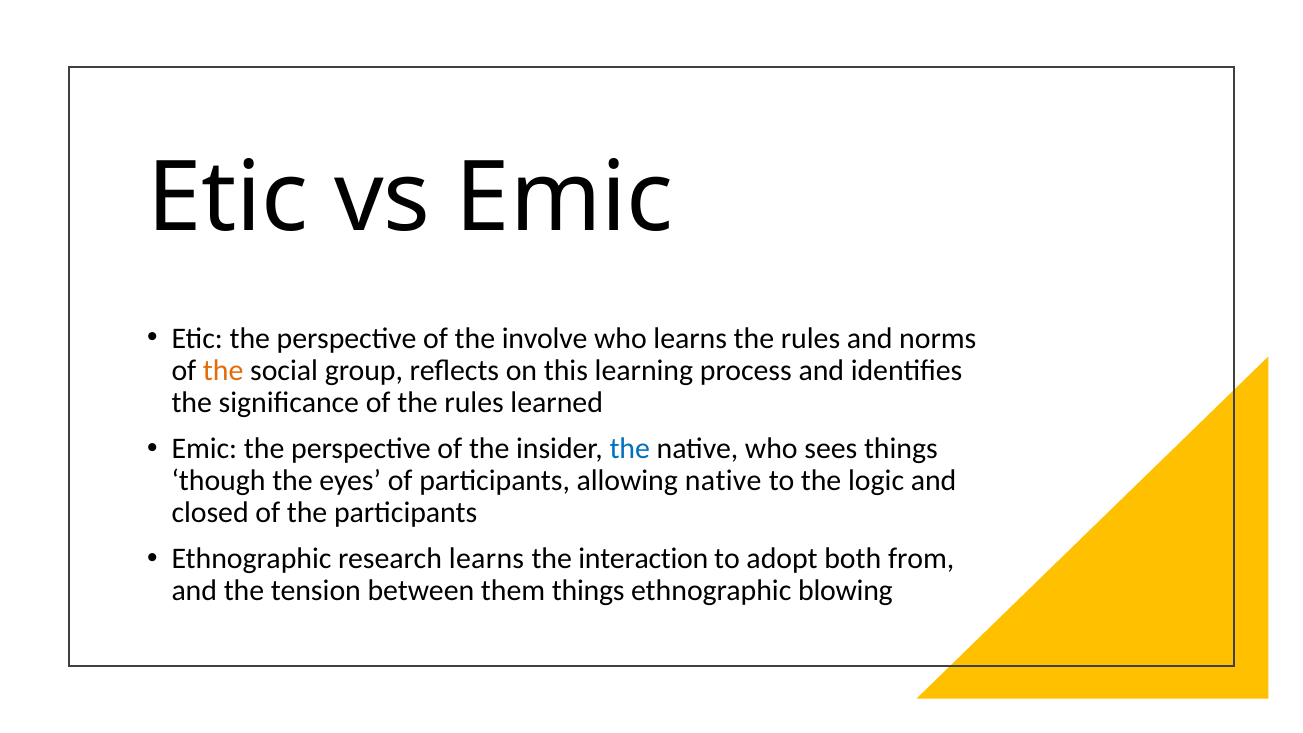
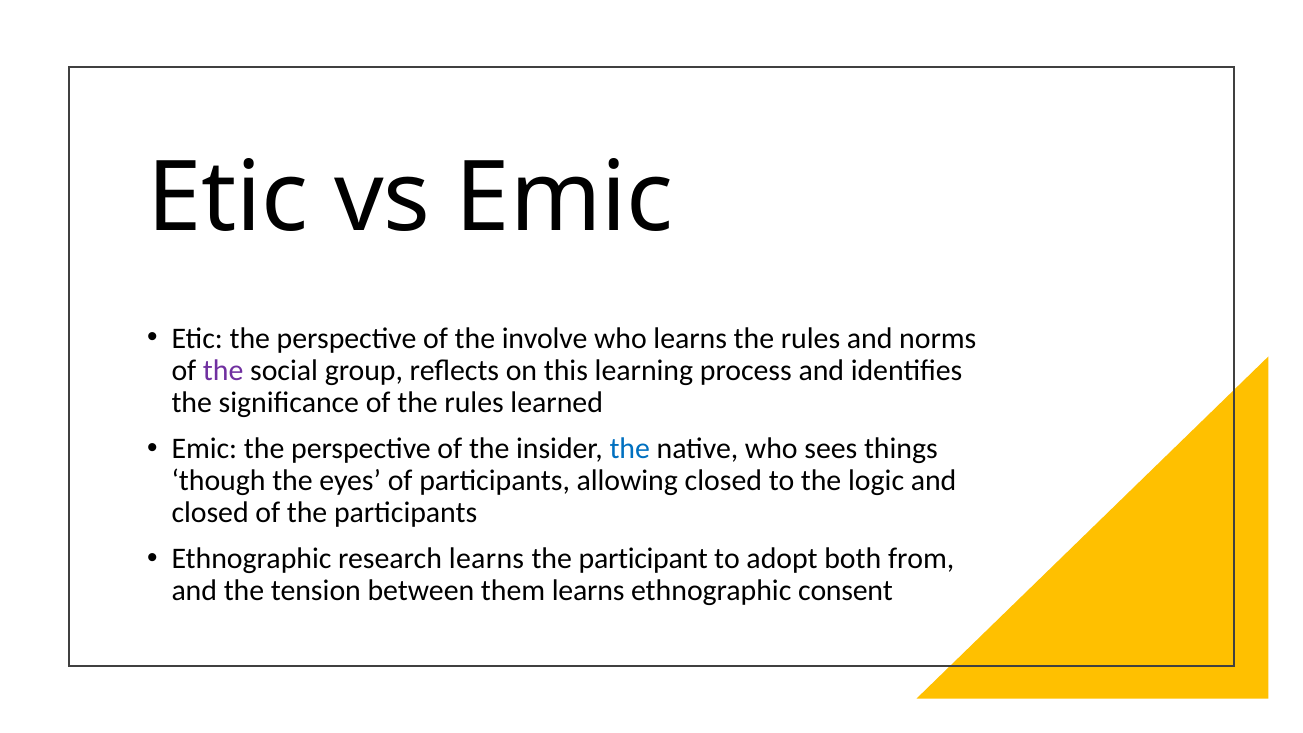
the at (223, 370) colour: orange -> purple
allowing native: native -> closed
interaction: interaction -> participant
them things: things -> learns
blowing: blowing -> consent
